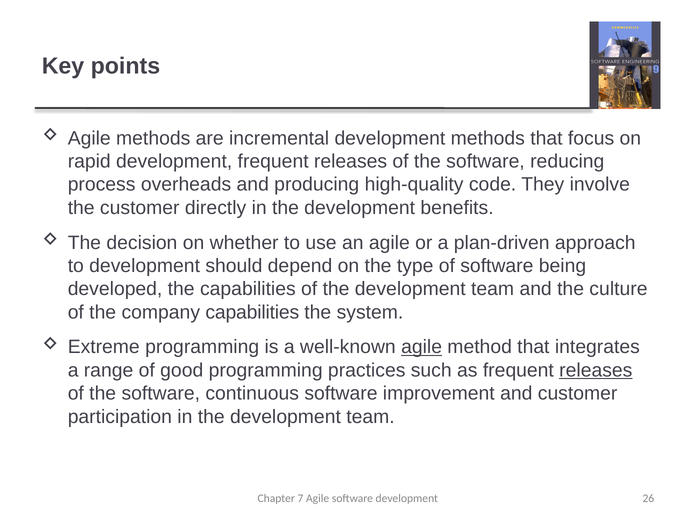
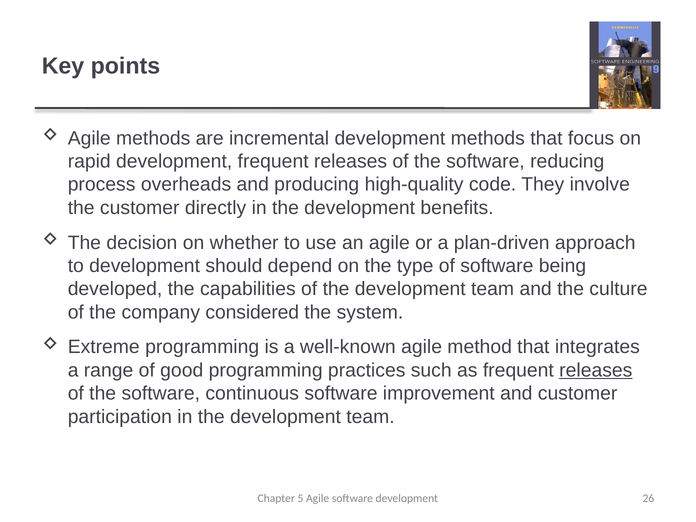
company capabilities: capabilities -> considered
agile at (422, 347) underline: present -> none
7: 7 -> 5
